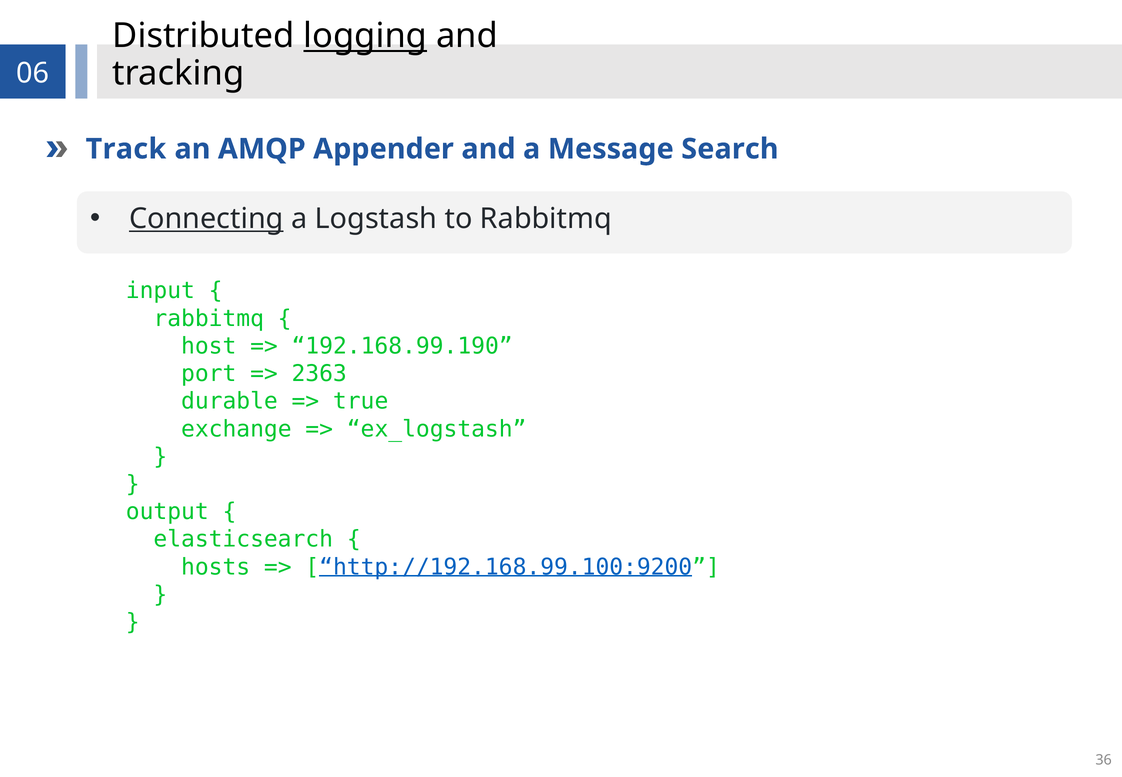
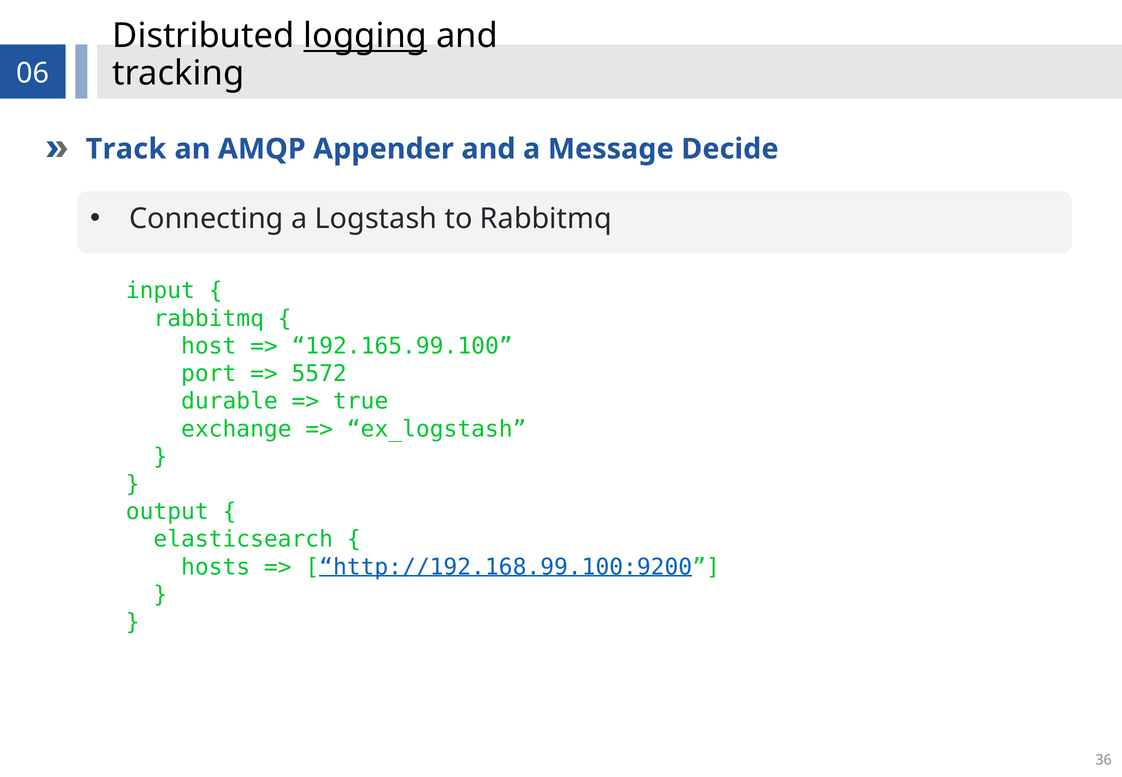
Search: Search -> Decide
Connecting underline: present -> none
192.168.99.190: 192.168.99.190 -> 192.165.99.100
2363: 2363 -> 5572
